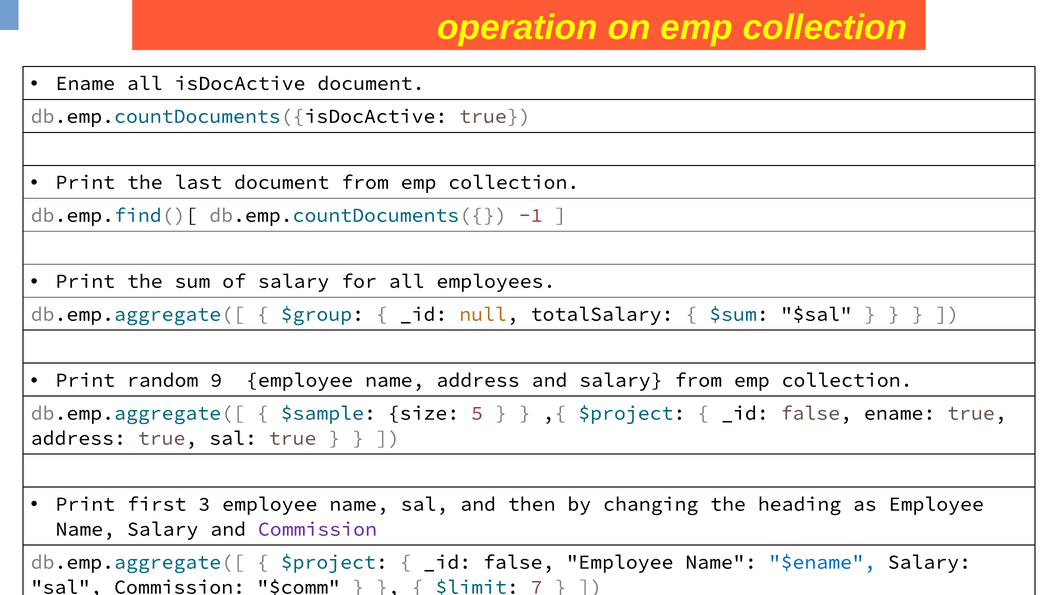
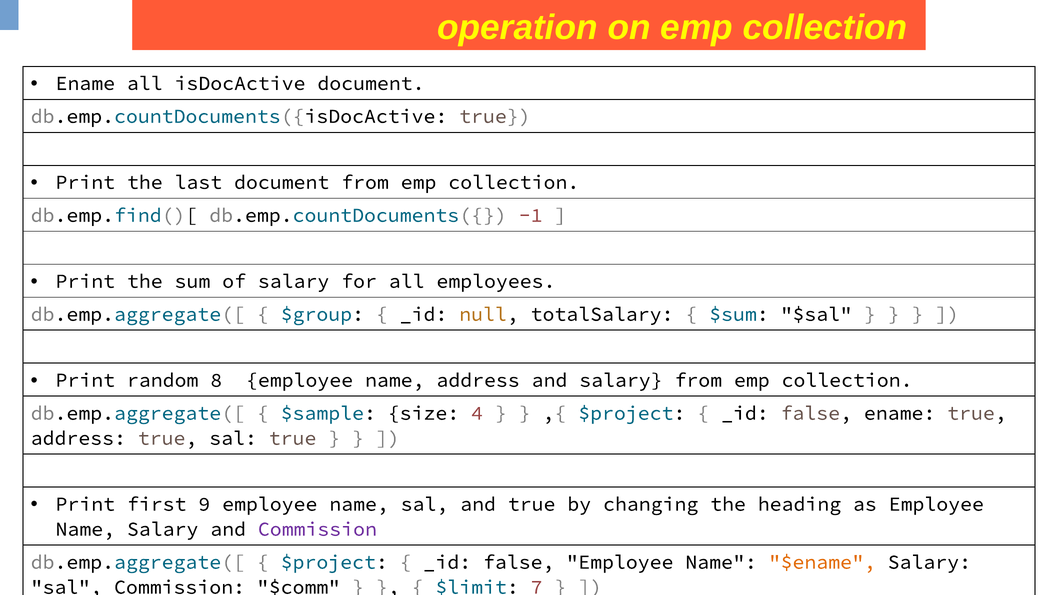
9: 9 -> 8
5: 5 -> 4
3: 3 -> 9
and then: then -> true
$ename colour: blue -> orange
